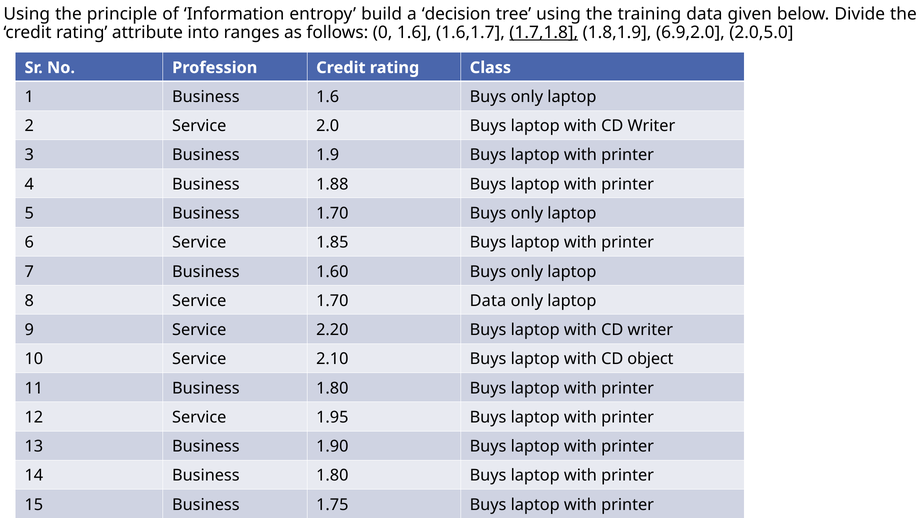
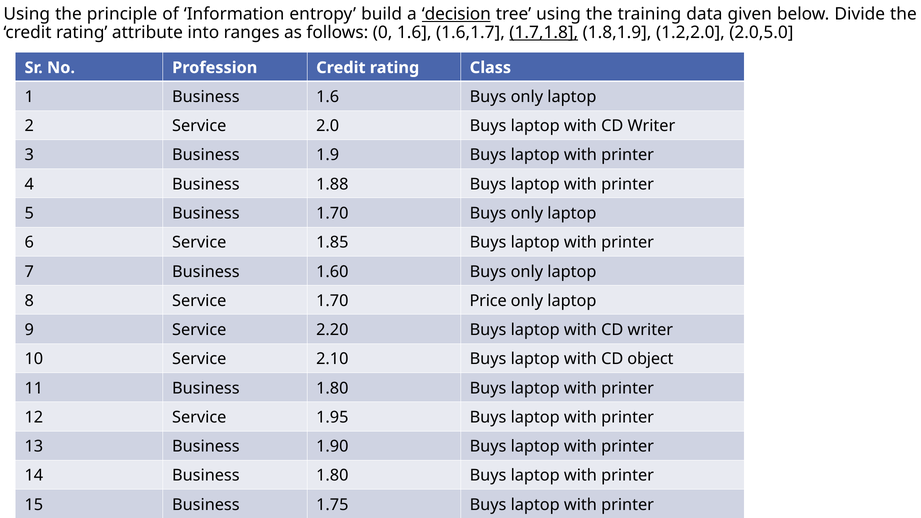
decision underline: none -> present
6.9,2.0: 6.9,2.0 -> 1.2,2.0
1.70 Data: Data -> Price
